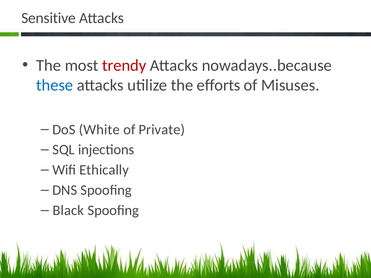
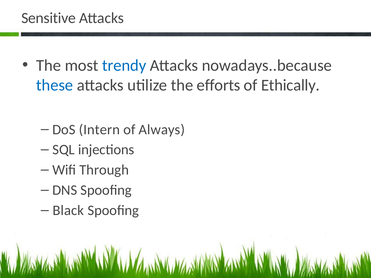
trendy colour: red -> blue
Misuses: Misuses -> Ethically
White: White -> Intern
Private: Private -> Always
Ethically: Ethically -> Through
